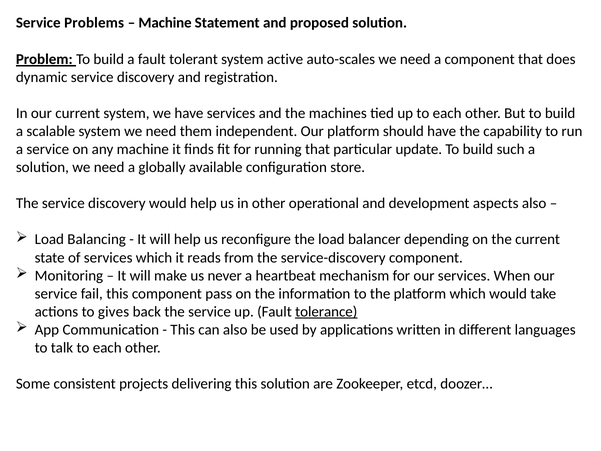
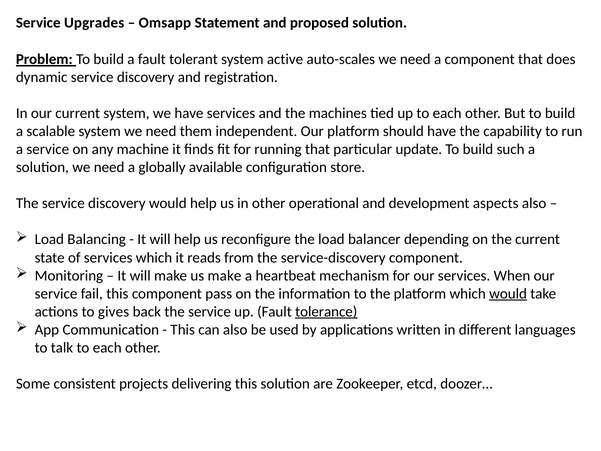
Problems: Problems -> Upgrades
Machine at (165, 23): Machine -> Omsapp
us never: never -> make
would at (508, 293) underline: none -> present
